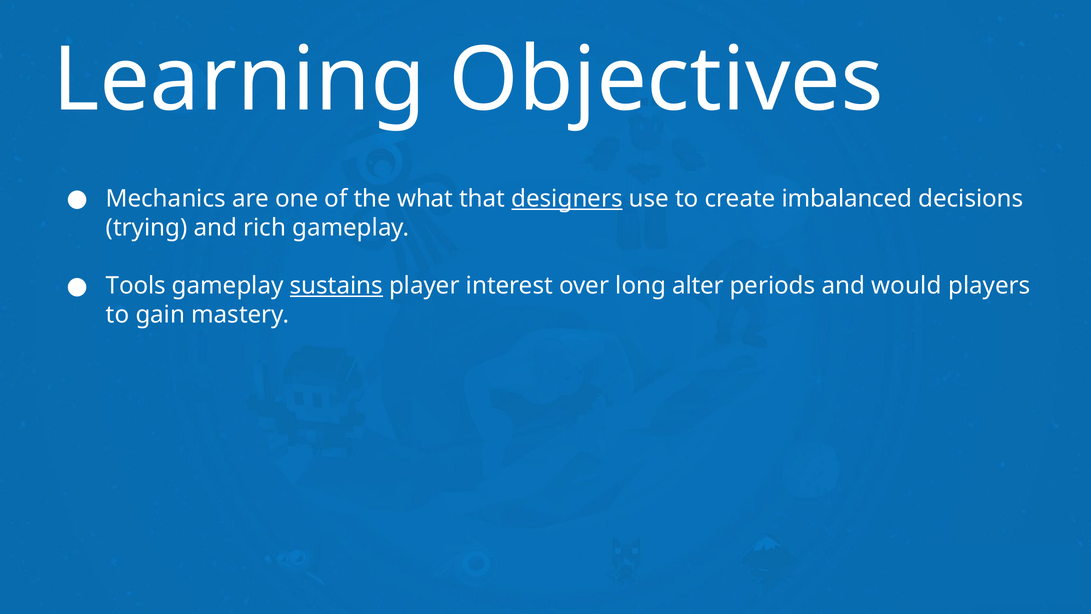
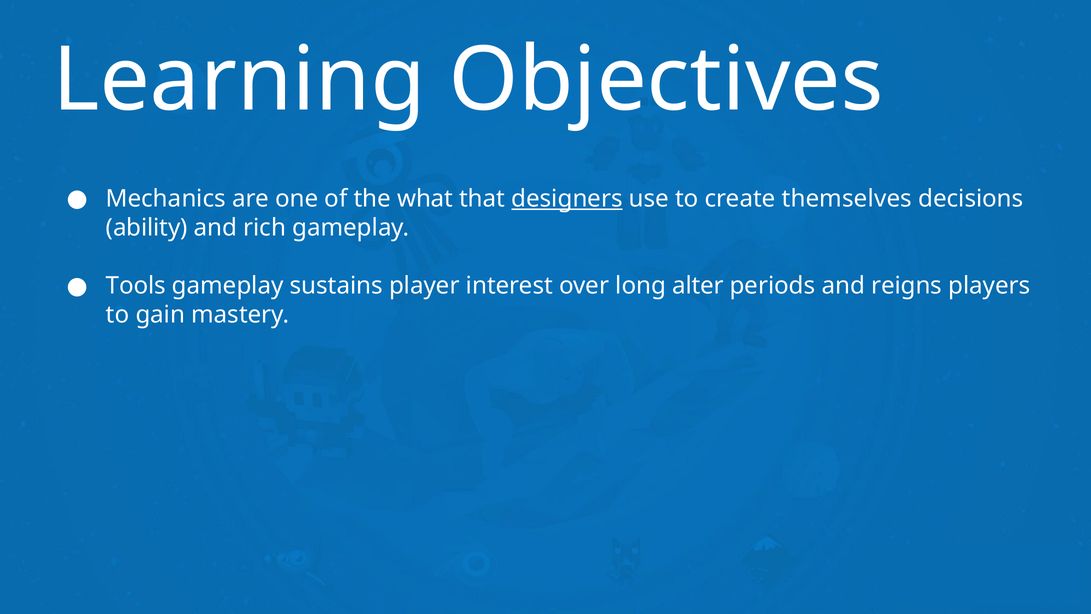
imbalanced: imbalanced -> themselves
trying: trying -> ability
sustains underline: present -> none
would: would -> reigns
